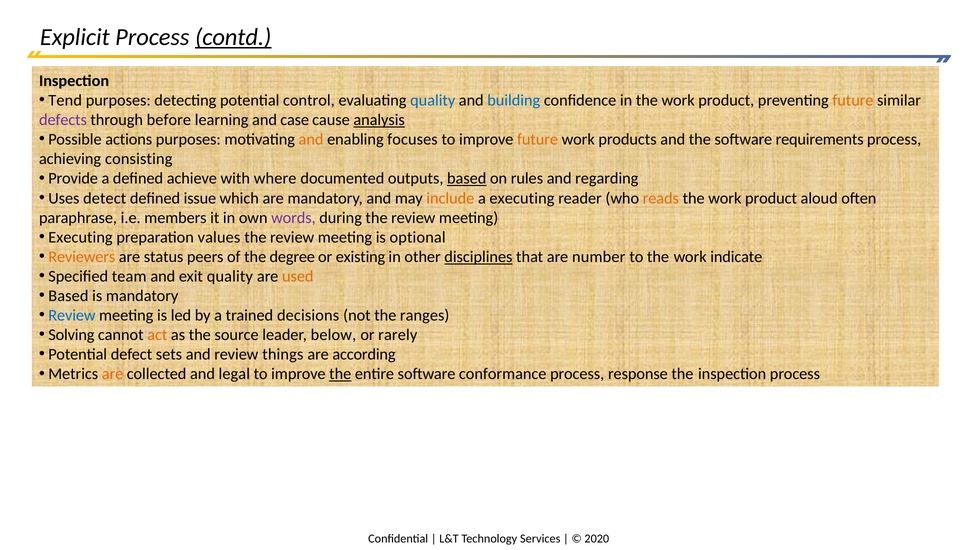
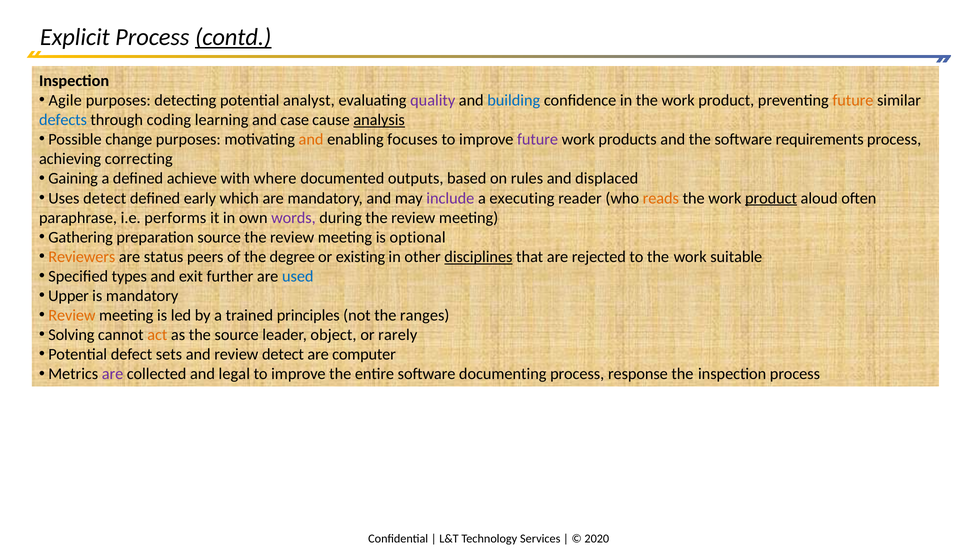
Tend: Tend -> Agile
control: control -> analyst
quality at (433, 100) colour: blue -> purple
defects colour: purple -> blue
before: before -> coding
actions: actions -> change
future at (538, 140) colour: orange -> purple
consisting: consisting -> correcting
Provide: Provide -> Gaining
based at (467, 179) underline: present -> none
regarding: regarding -> displaced
issue: issue -> early
include colour: orange -> purple
product at (771, 198) underline: none -> present
members: members -> performs
Executing at (80, 237): Executing -> Gathering
preparation values: values -> source
number: number -> rejected
indicate: indicate -> suitable
team: team -> types
exit quality: quality -> further
used colour: orange -> blue
Based at (68, 296): Based -> Upper
Review at (72, 316) colour: blue -> orange
decisions: decisions -> principles
below: below -> object
review things: things -> detect
according: according -> computer
are at (113, 374) colour: orange -> purple
the at (340, 374) underline: present -> none
conformance: conformance -> documenting
